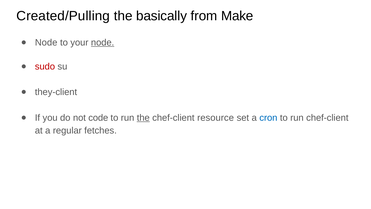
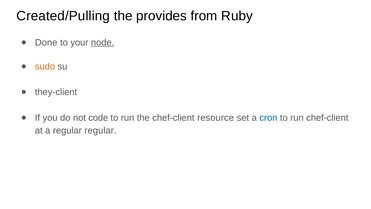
basically: basically -> provides
Make: Make -> Ruby
Node at (46, 42): Node -> Done
sudo colour: red -> orange
the at (143, 118) underline: present -> none
regular fetches: fetches -> regular
